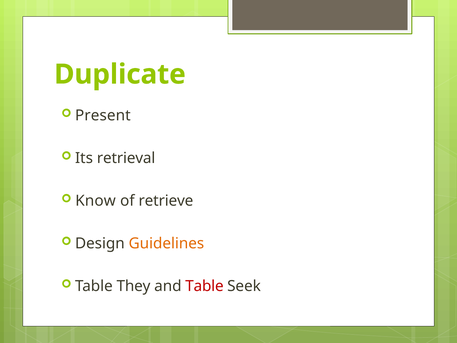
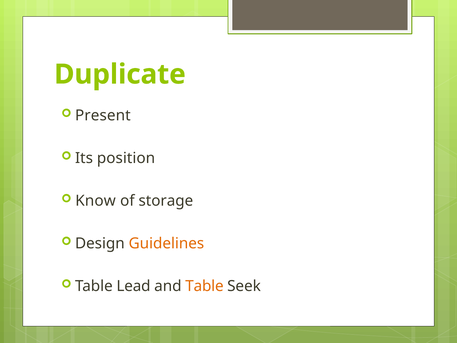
retrieval: retrieval -> position
retrieve: retrieve -> storage
They: They -> Lead
Table at (204, 286) colour: red -> orange
